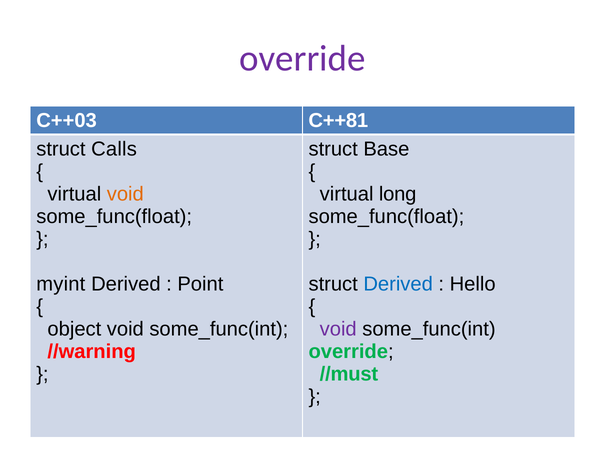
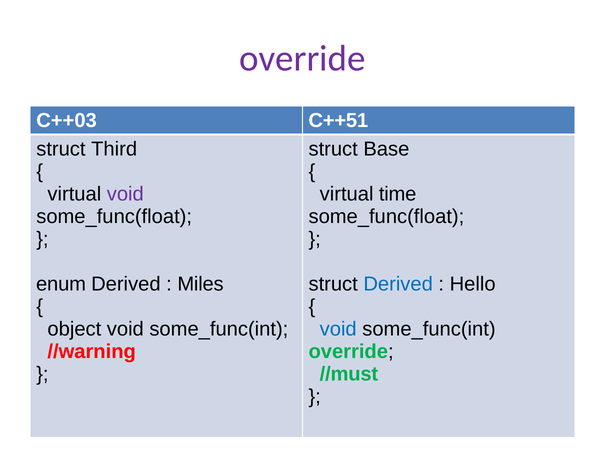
C++81: C++81 -> C++51
Calls: Calls -> Third
void at (125, 194) colour: orange -> purple
long: long -> time
myint: myint -> enum
Point: Point -> Miles
void at (338, 329) colour: purple -> blue
